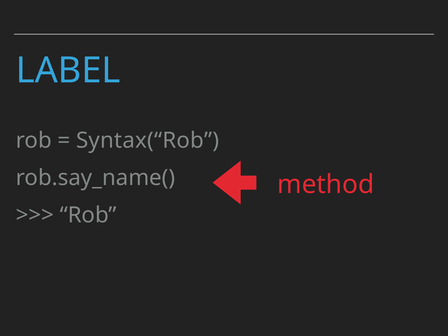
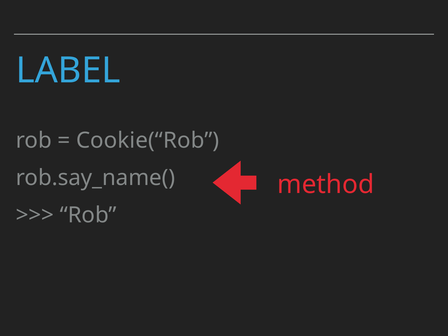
Syntax(“Rob: Syntax(“Rob -> Cookie(“Rob
